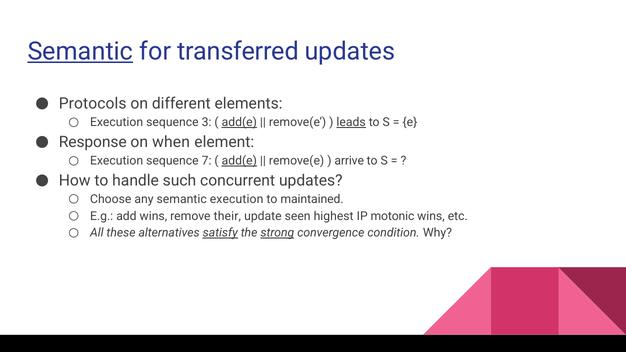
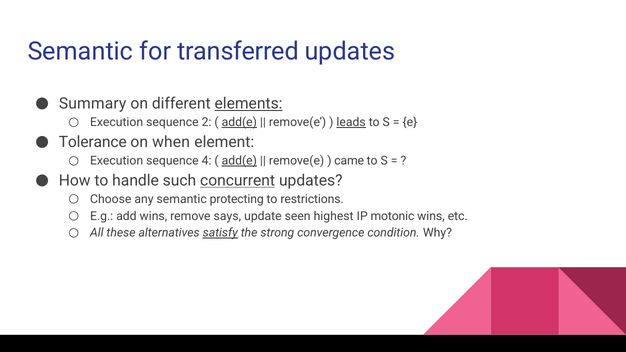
Semantic at (80, 51) underline: present -> none
Protocols: Protocols -> Summary
elements underline: none -> present
3: 3 -> 2
Response: Response -> Tolerance
7: 7 -> 4
arrive: arrive -> came
concurrent underline: none -> present
semantic execution: execution -> protecting
maintained: maintained -> restrictions
their: their -> says
strong underline: present -> none
